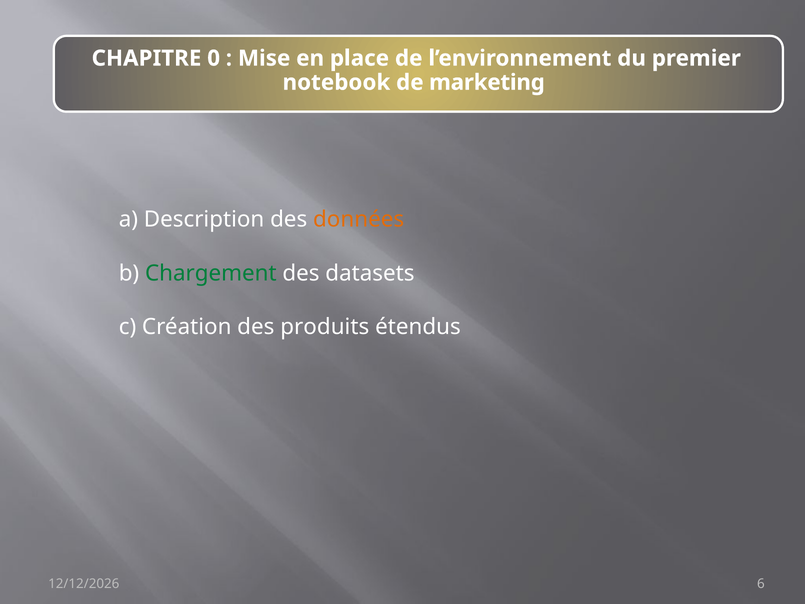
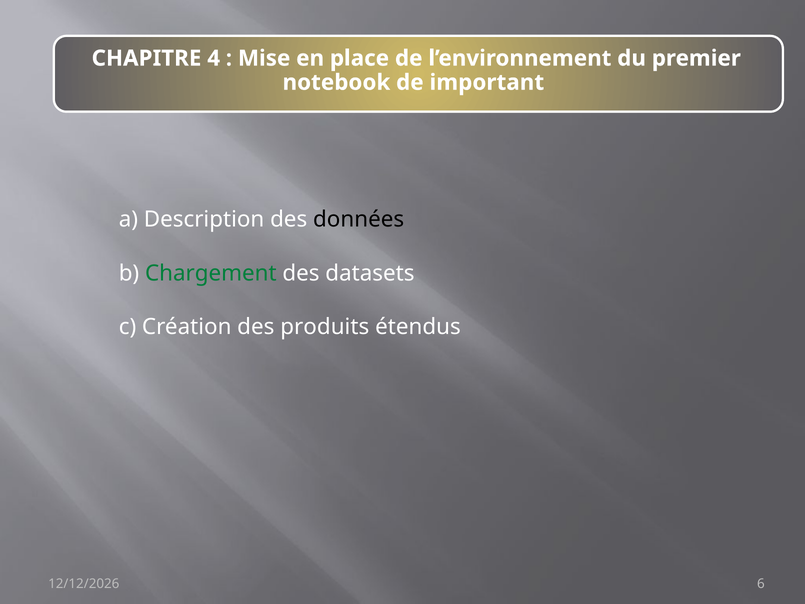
0: 0 -> 4
marketing: marketing -> important
données colour: orange -> black
